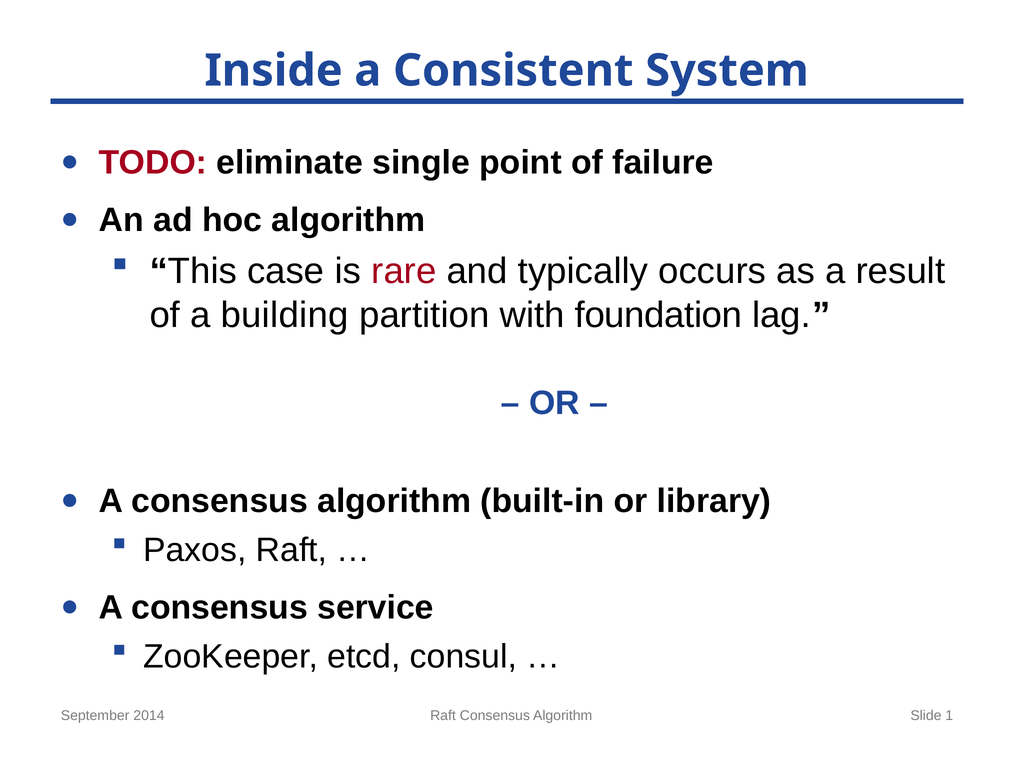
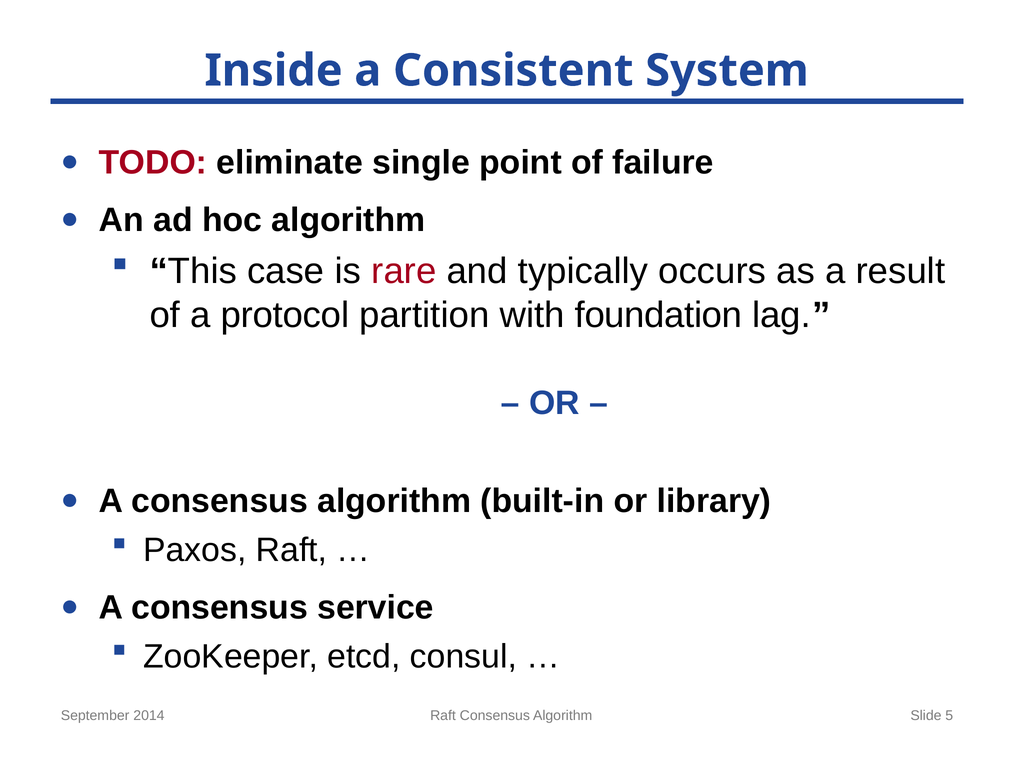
building: building -> protocol
1: 1 -> 5
